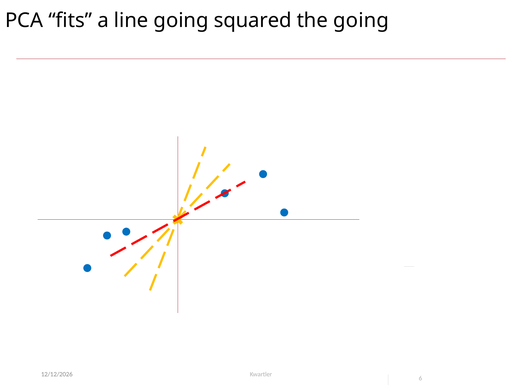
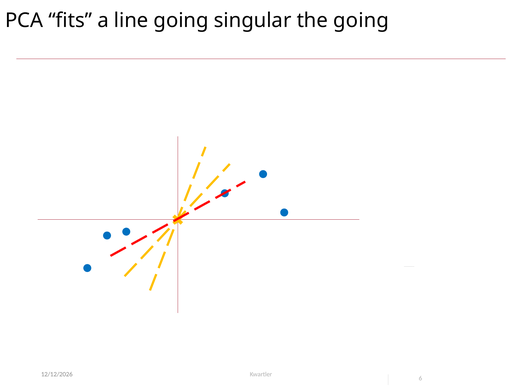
squared: squared -> singular
